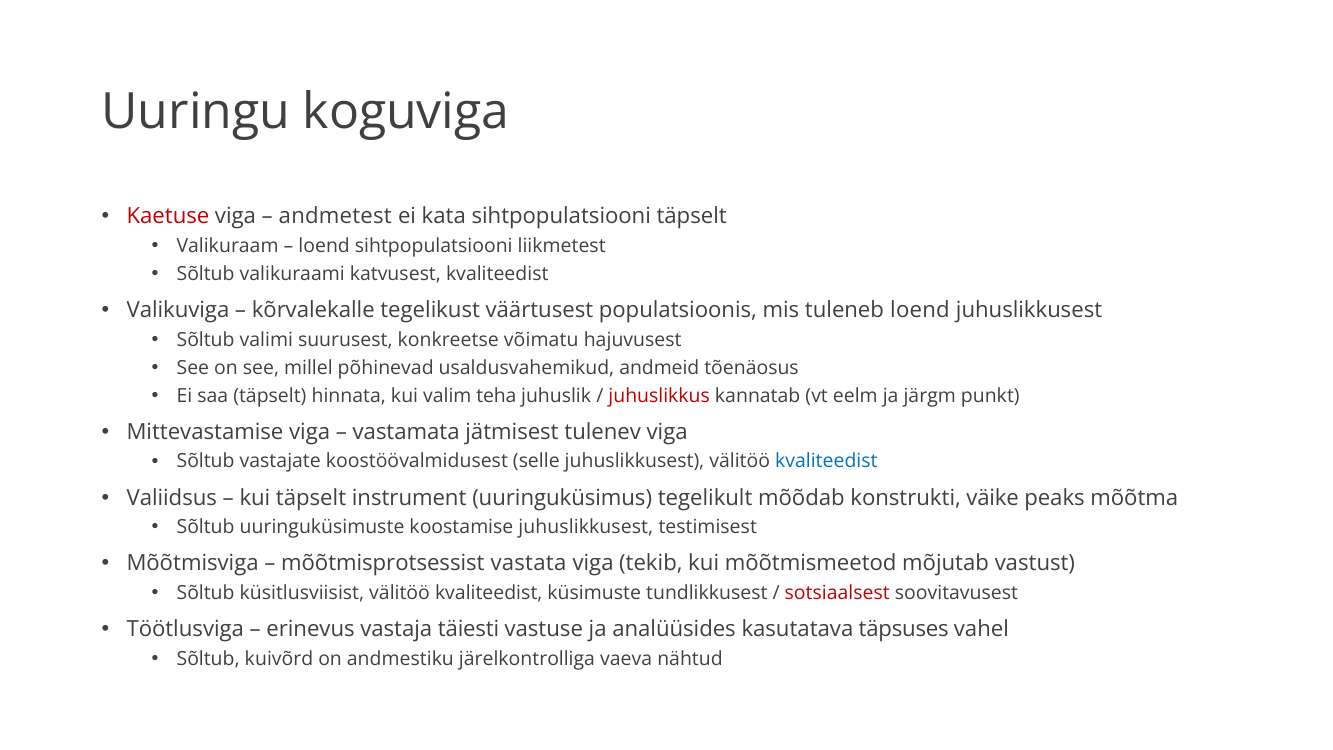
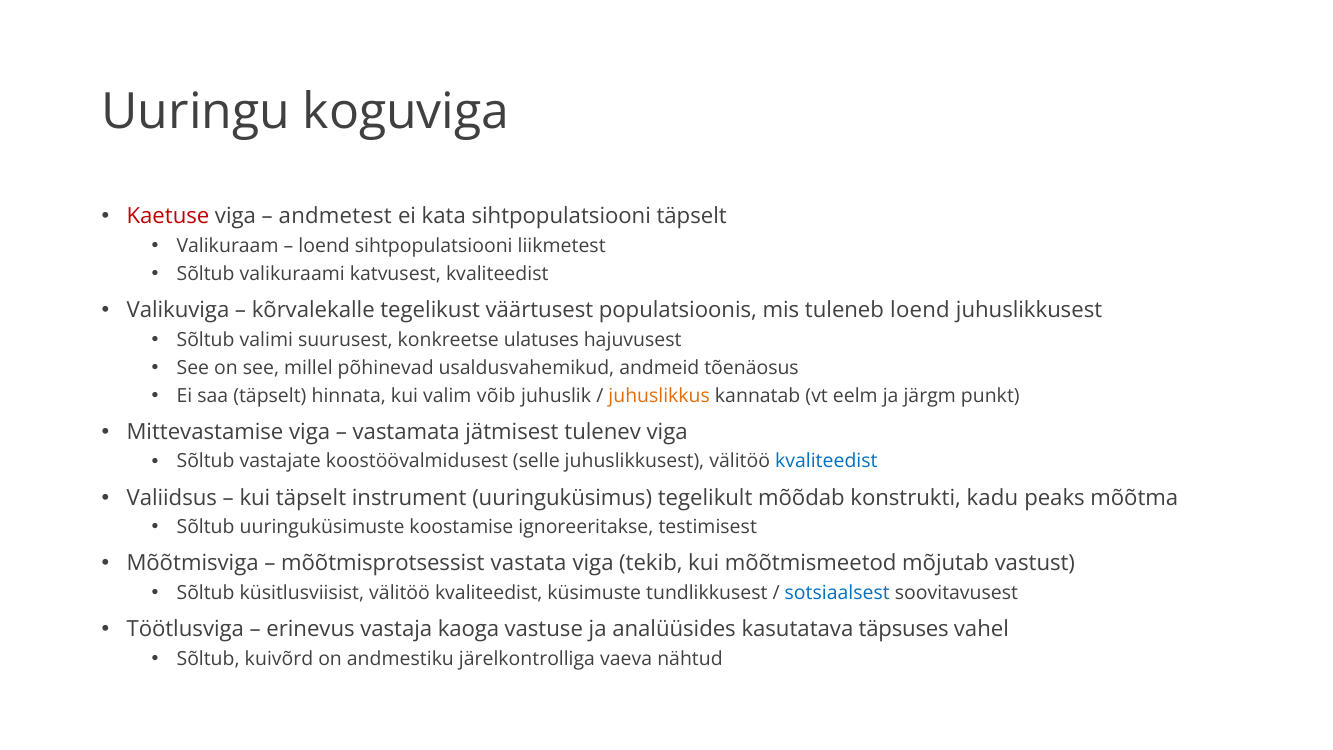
võimatu: võimatu -> ulatuses
teha: teha -> võib
juhuslikkus colour: red -> orange
väike: väike -> kadu
koostamise juhuslikkusest: juhuslikkusest -> ignoreeritakse
sotsiaalsest colour: red -> blue
täiesti: täiesti -> kaoga
